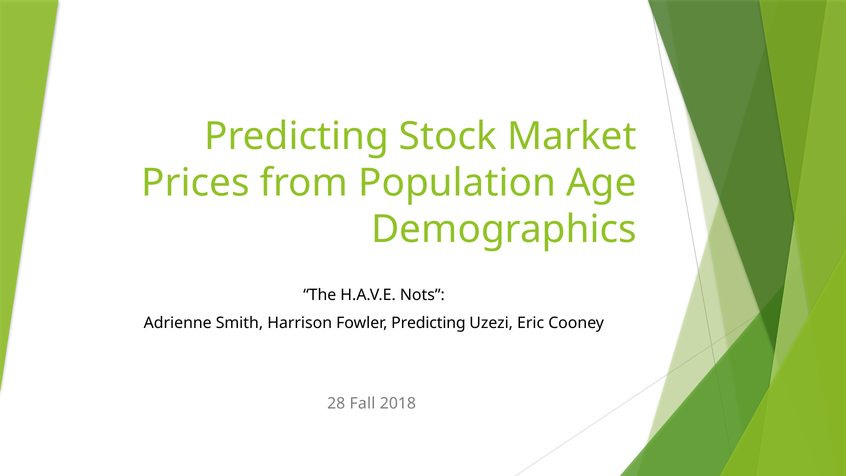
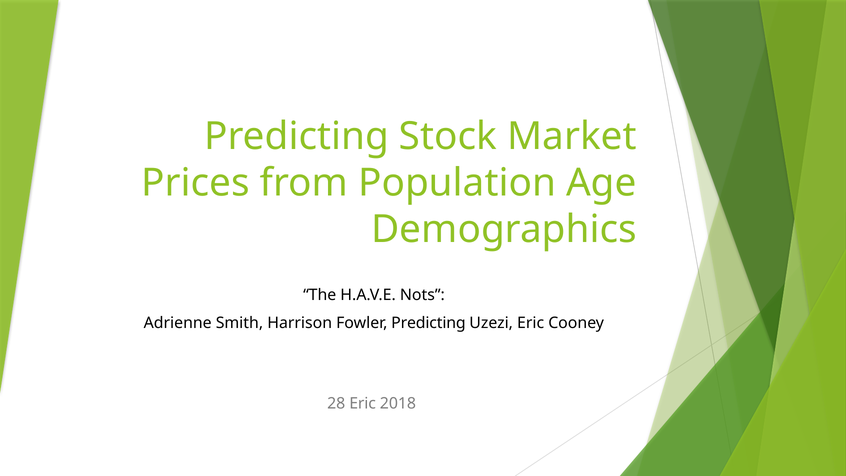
28 Fall: Fall -> Eric
